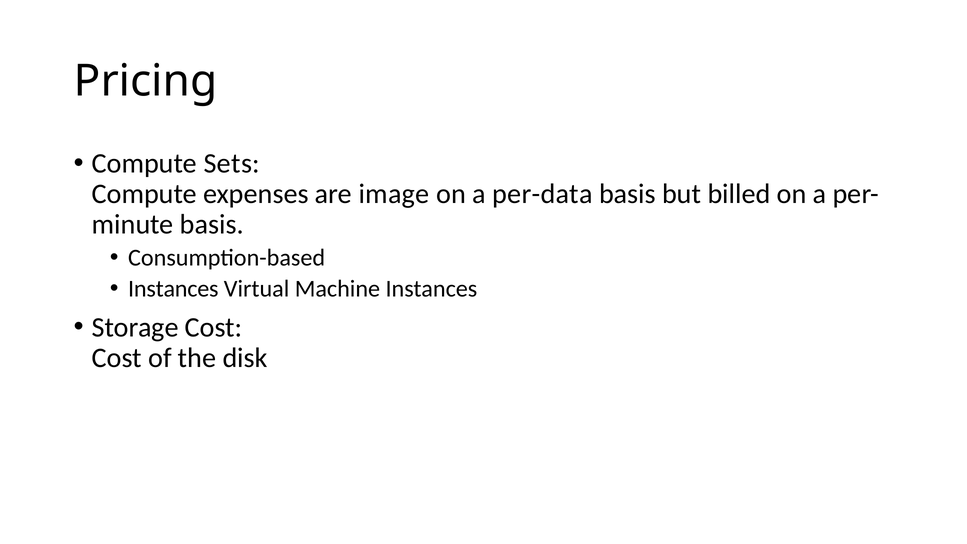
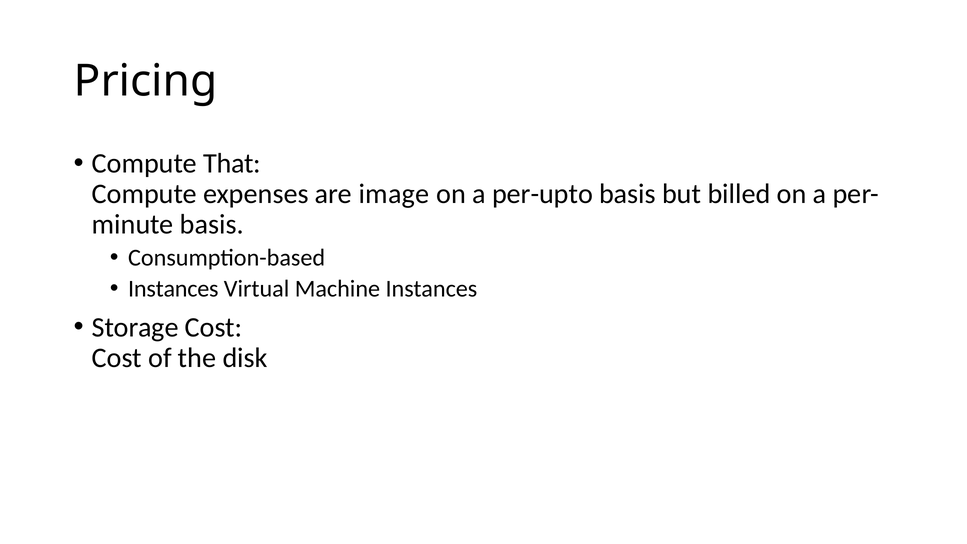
Sets: Sets -> That
per-data: per-data -> per-upto
